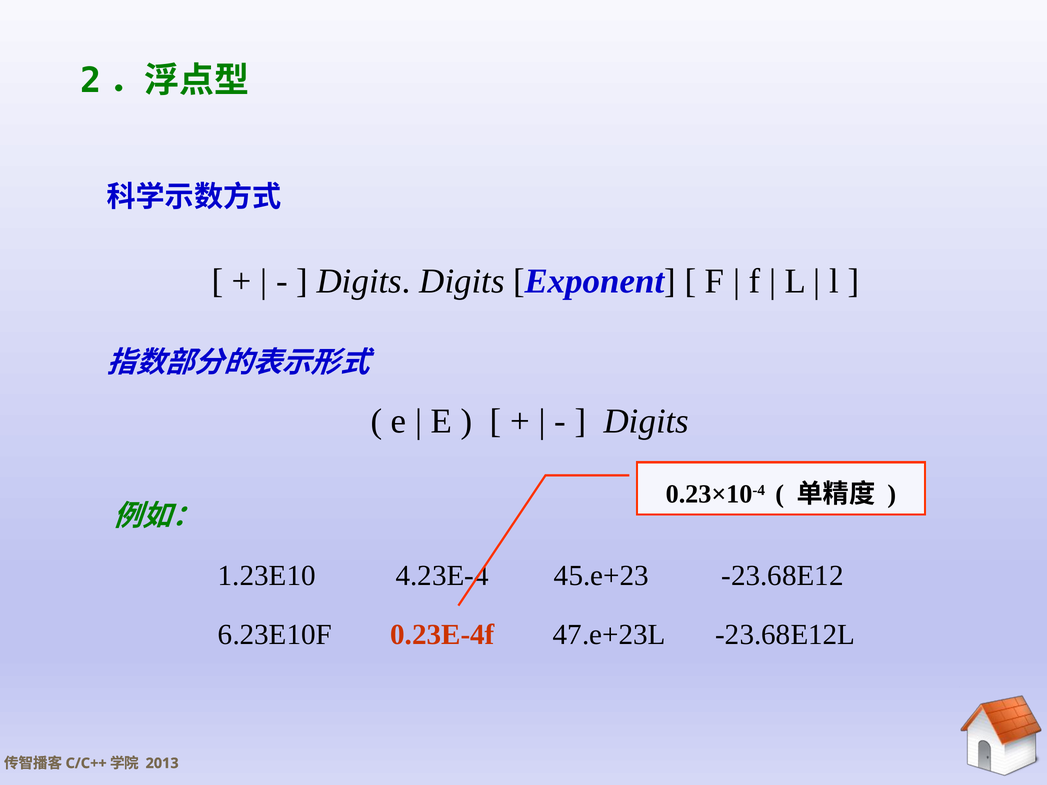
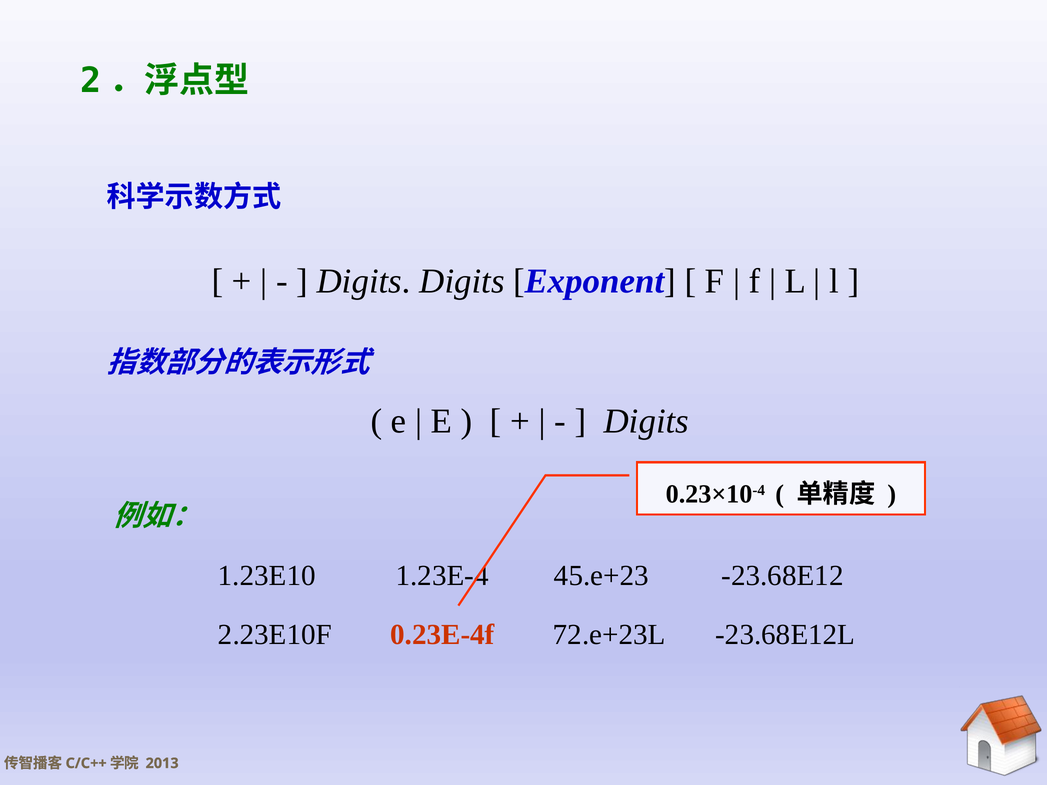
4.23E-4: 4.23E-4 -> 1.23E-4
6.23E10F: 6.23E10F -> 2.23E10F
47.e+23L: 47.e+23L -> 72.e+23L
